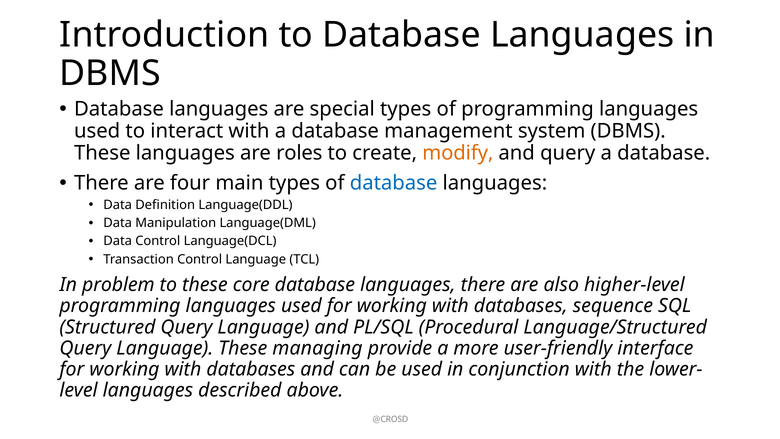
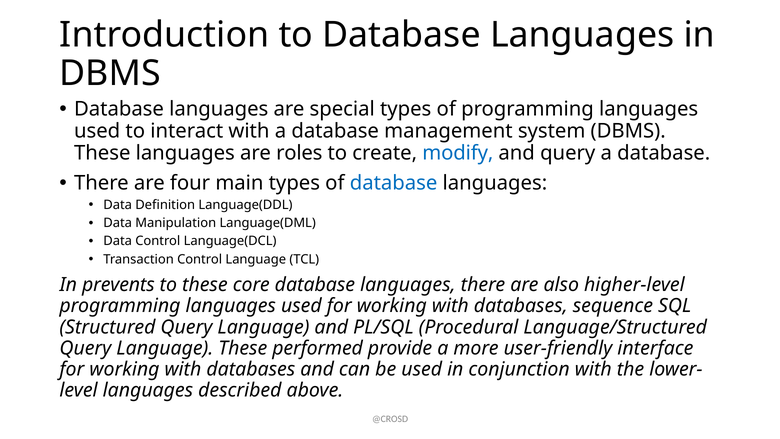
modify colour: orange -> blue
problem: problem -> prevents
managing: managing -> performed
